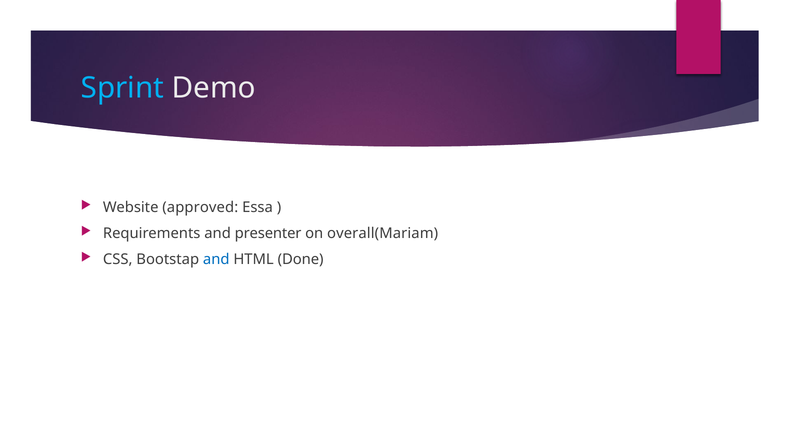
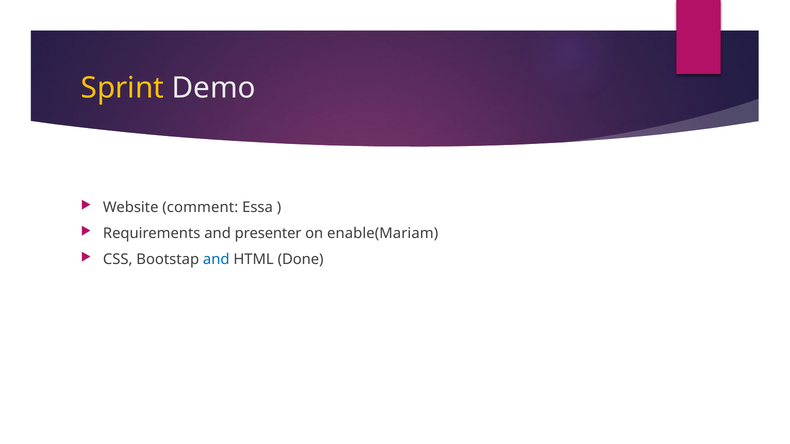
Sprint colour: light blue -> yellow
approved: approved -> comment
overall(Mariam: overall(Mariam -> enable(Mariam
